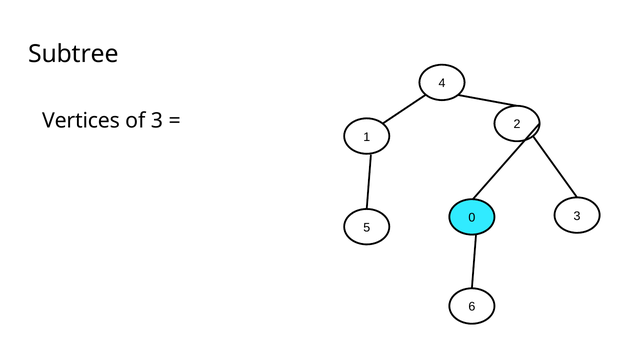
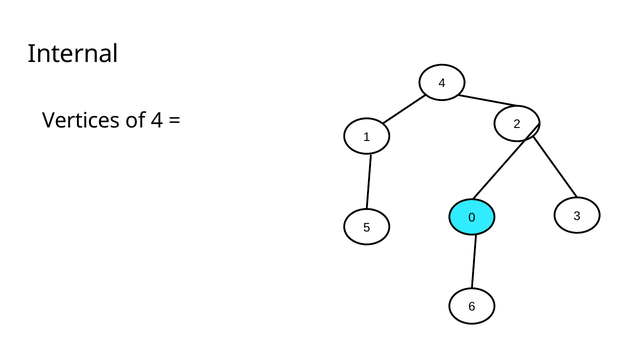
Subtree: Subtree -> Internal
of 3: 3 -> 4
